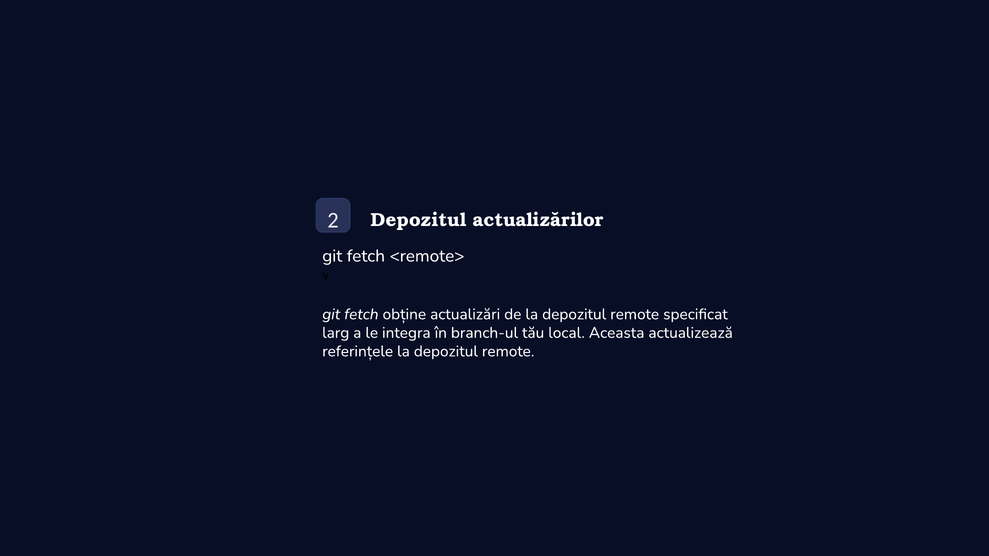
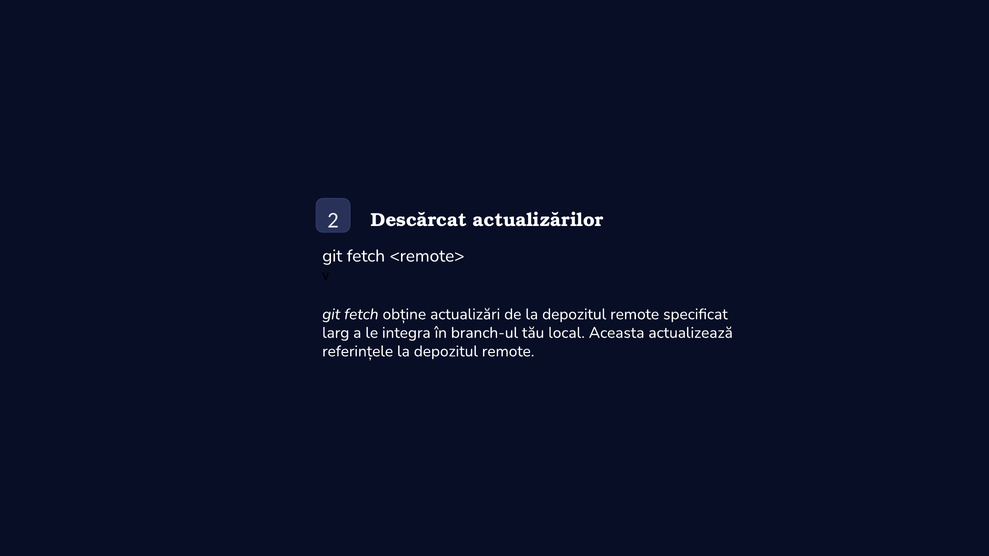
2 Depozitul: Depozitul -> Descărcat
